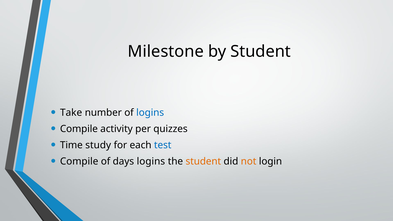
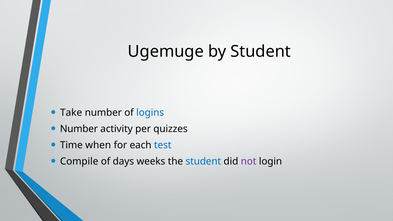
Milestone: Milestone -> Ugemuge
Compile at (79, 129): Compile -> Number
study: study -> when
days logins: logins -> weeks
student at (203, 161) colour: orange -> blue
not colour: orange -> purple
